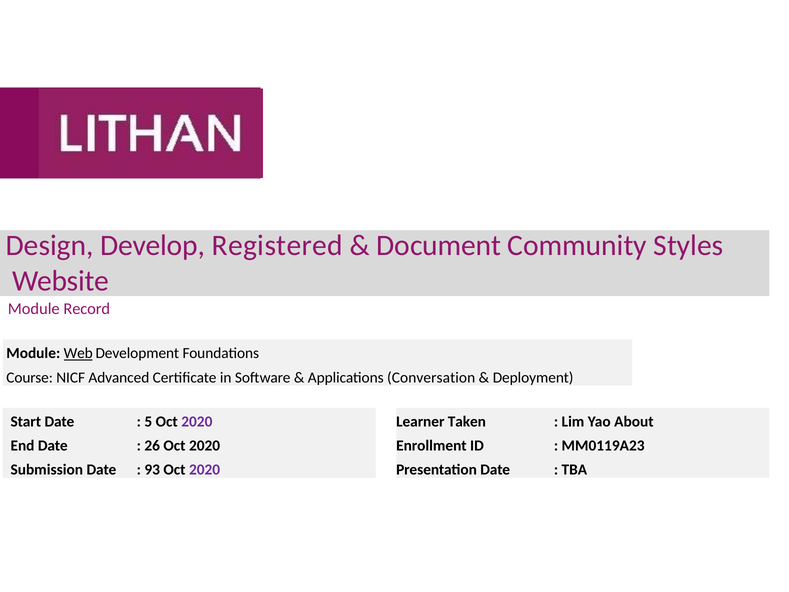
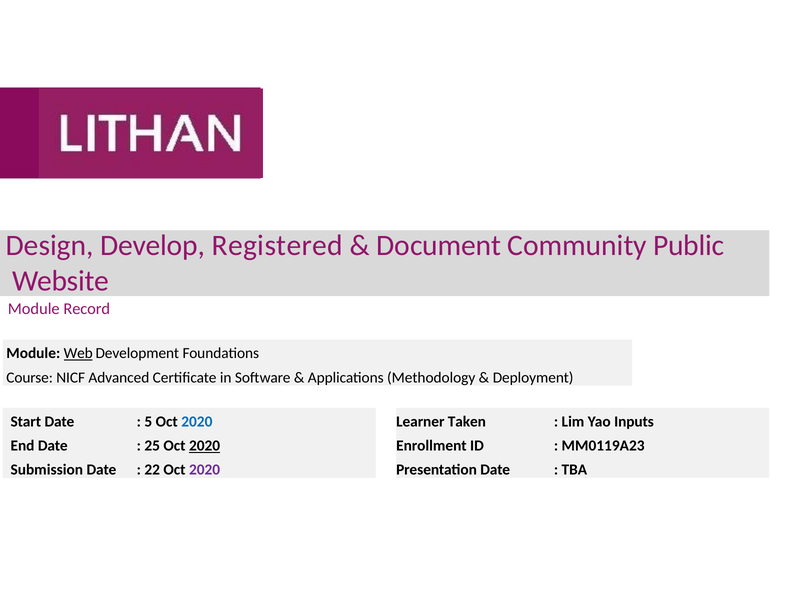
Styles: Styles -> Public
Conversation: Conversation -> Methodology
2020 at (197, 421) colour: purple -> blue
About: About -> Inputs
26: 26 -> 25
2020 at (205, 446) underline: none -> present
93: 93 -> 22
